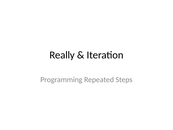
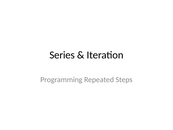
Really: Really -> Series
